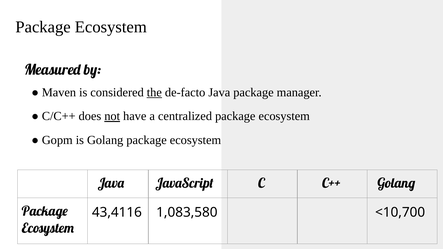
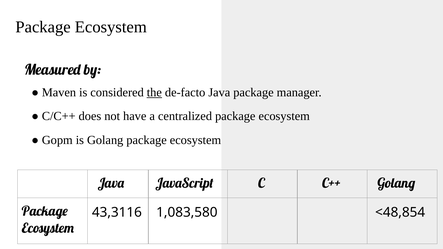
not underline: present -> none
43,4116: 43,4116 -> 43,3116
<10,700: <10,700 -> <48,854
